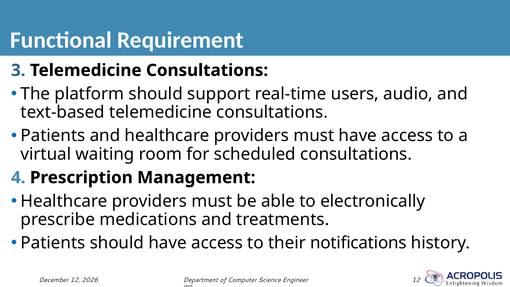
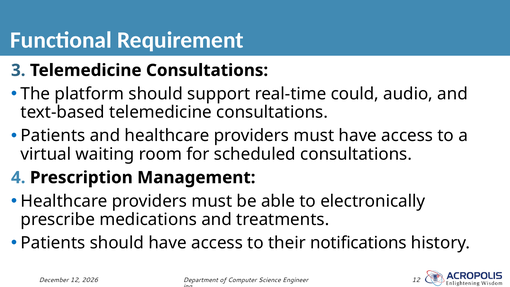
users: users -> could
